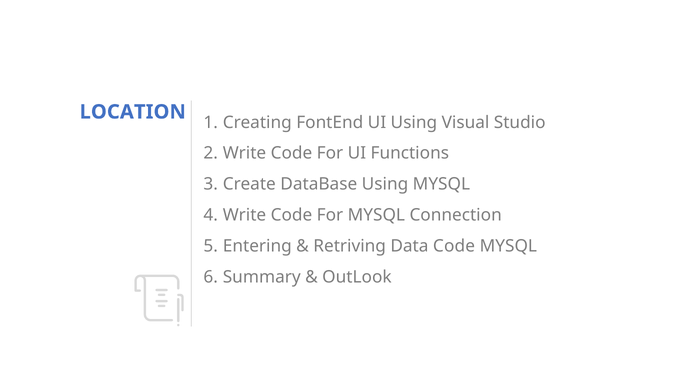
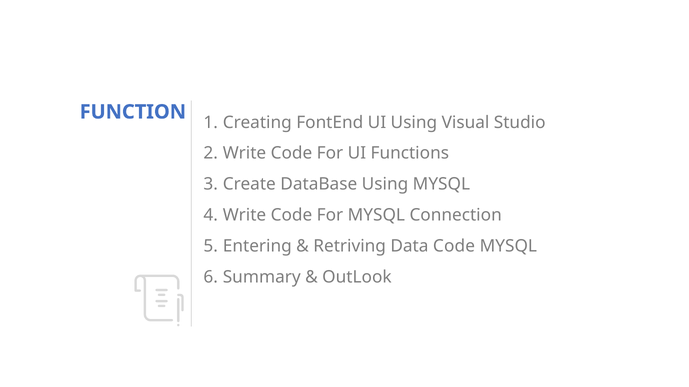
LOCATION: LOCATION -> FUNCTION
